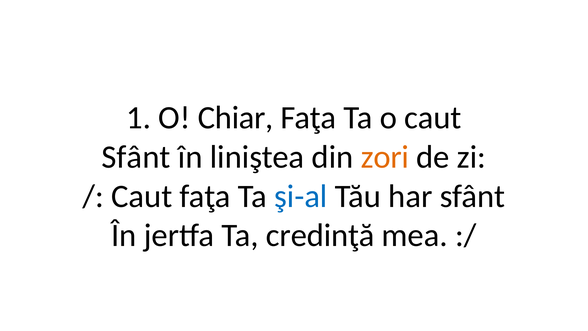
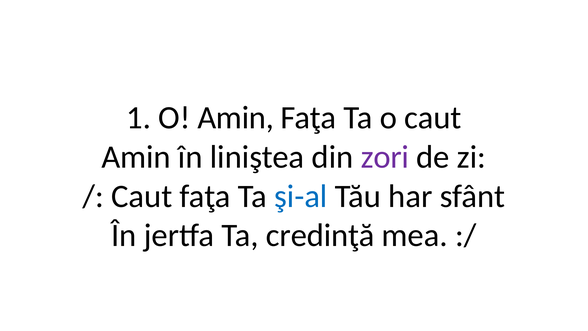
O Chiar: Chiar -> Amin
Sfânt at (136, 157): Sfânt -> Amin
zori colour: orange -> purple
